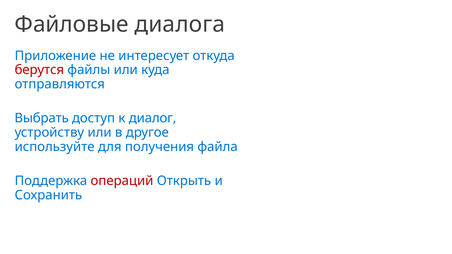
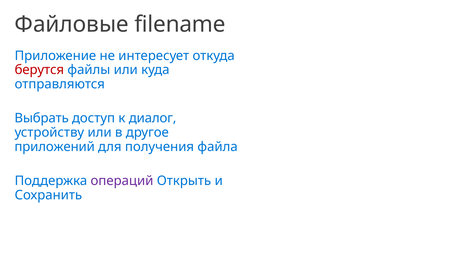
диалога: диалога -> filename
используйте: используйте -> приложений
операций colour: red -> purple
